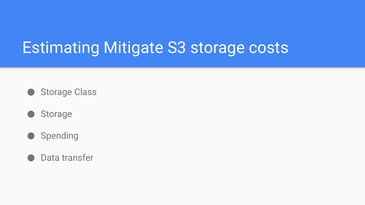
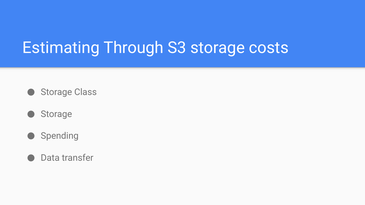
Mitigate: Mitigate -> Through
